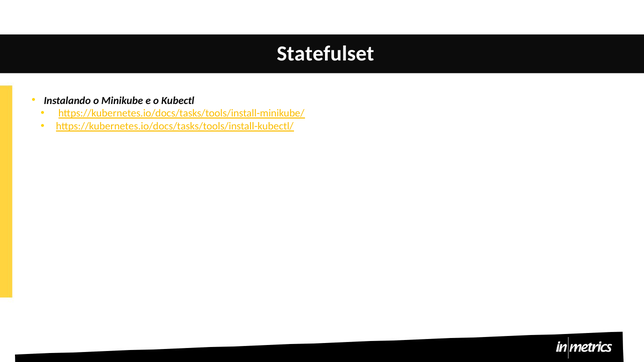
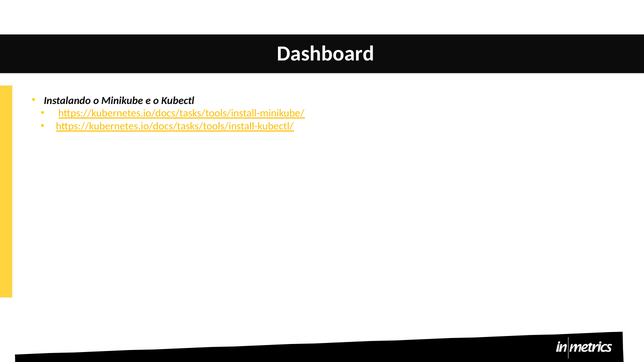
Statefulset: Statefulset -> Dashboard
